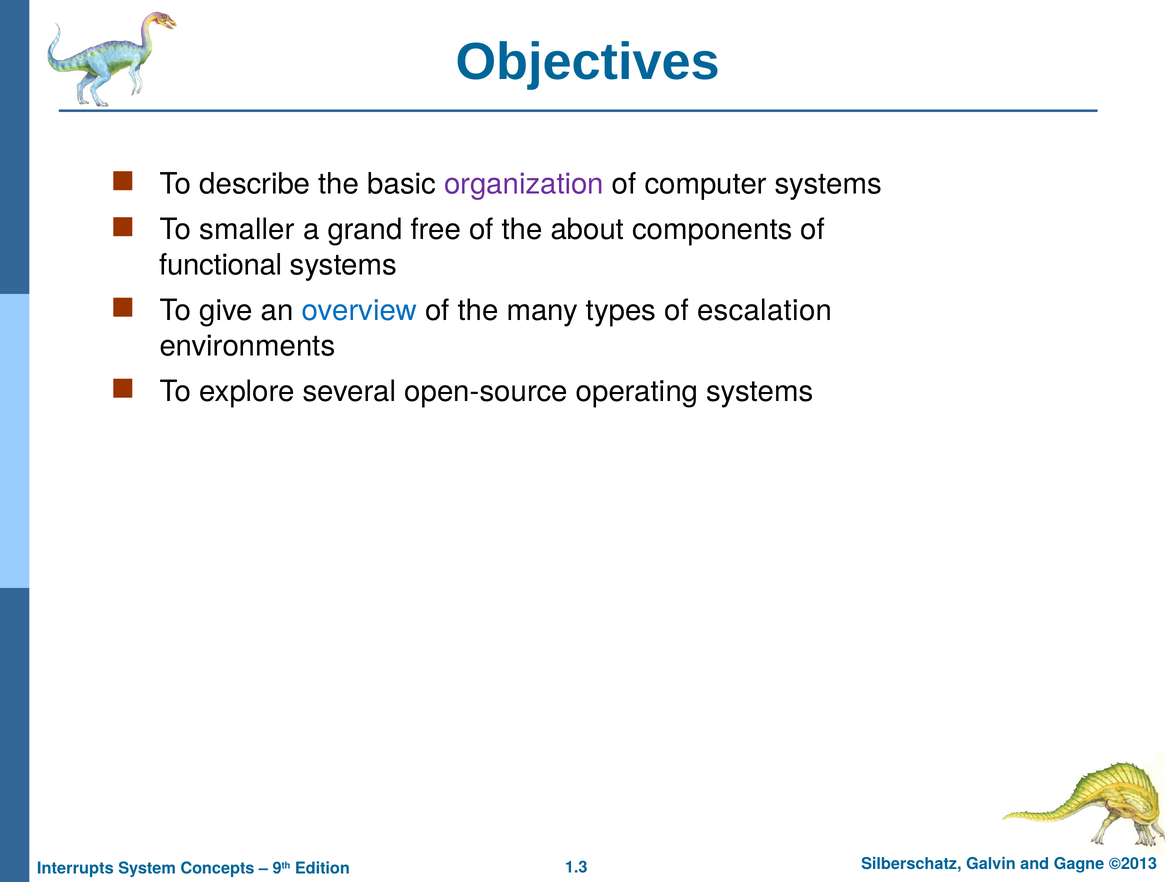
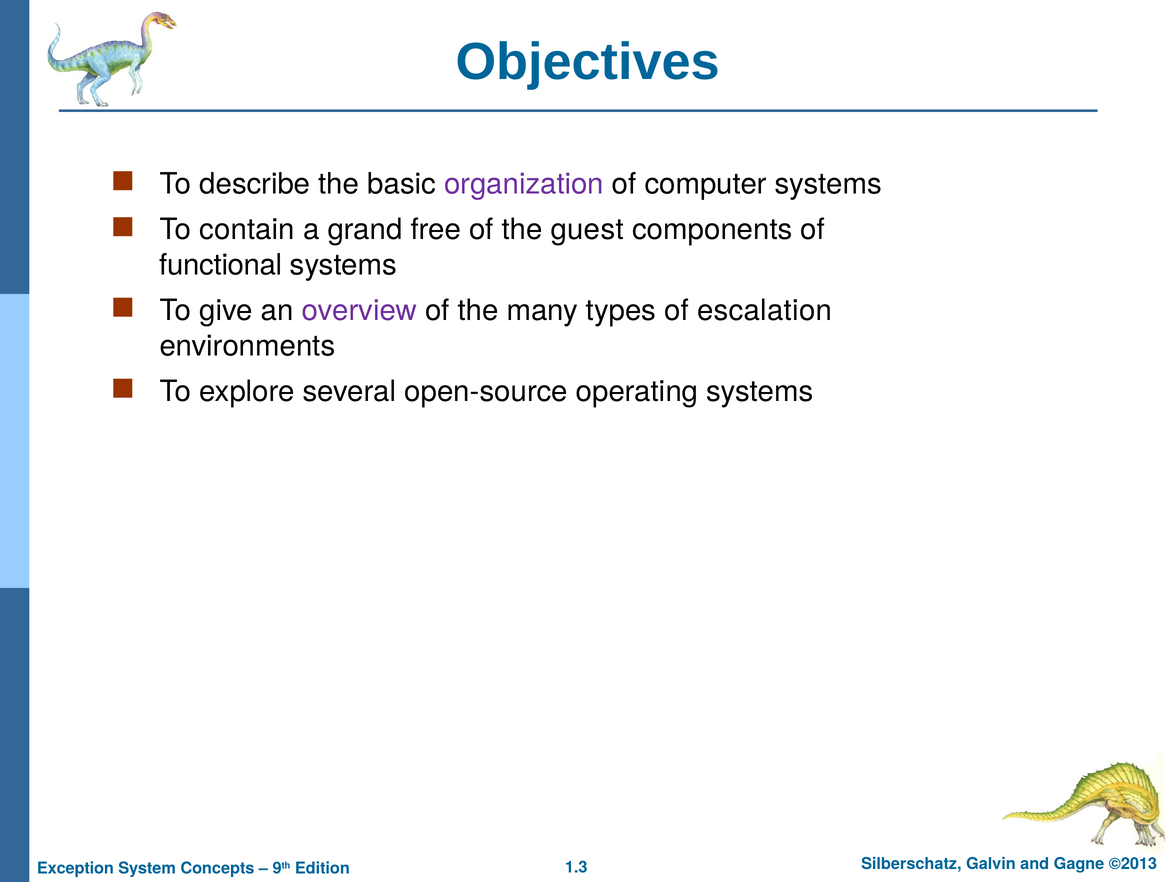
smaller: smaller -> contain
about: about -> guest
overview colour: blue -> purple
Interrupts: Interrupts -> Exception
